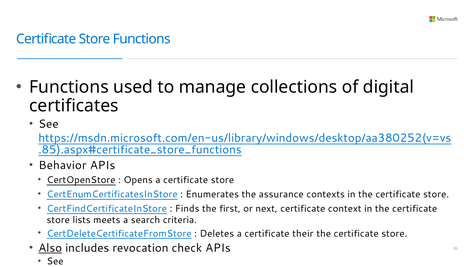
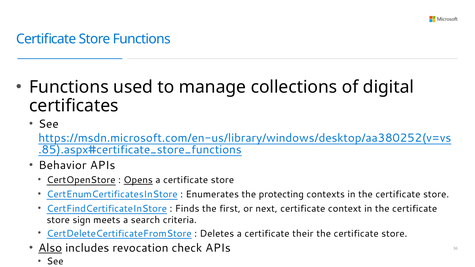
Opens underline: none -> present
assurance: assurance -> protecting
lists: lists -> sign
